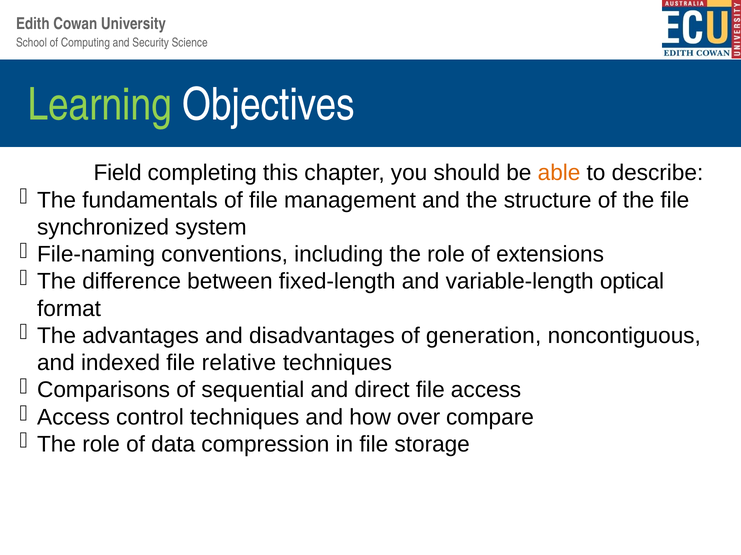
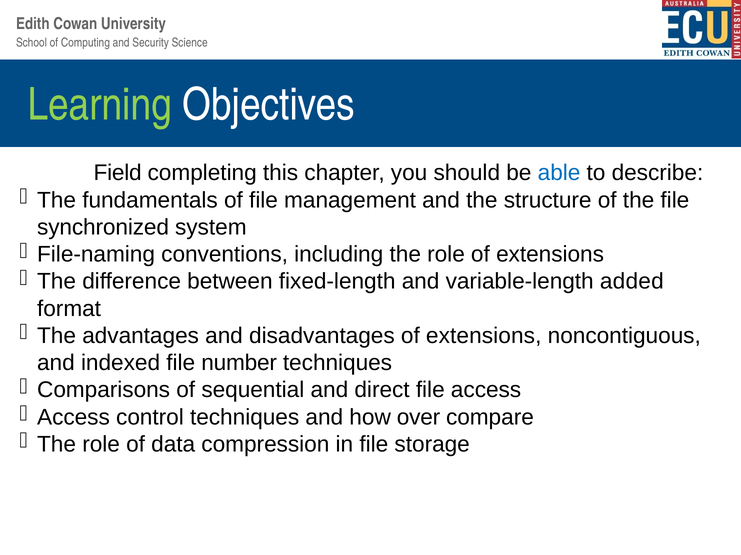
able colour: orange -> blue
optical: optical -> added
disadvantages of generation: generation -> extensions
relative: relative -> number
